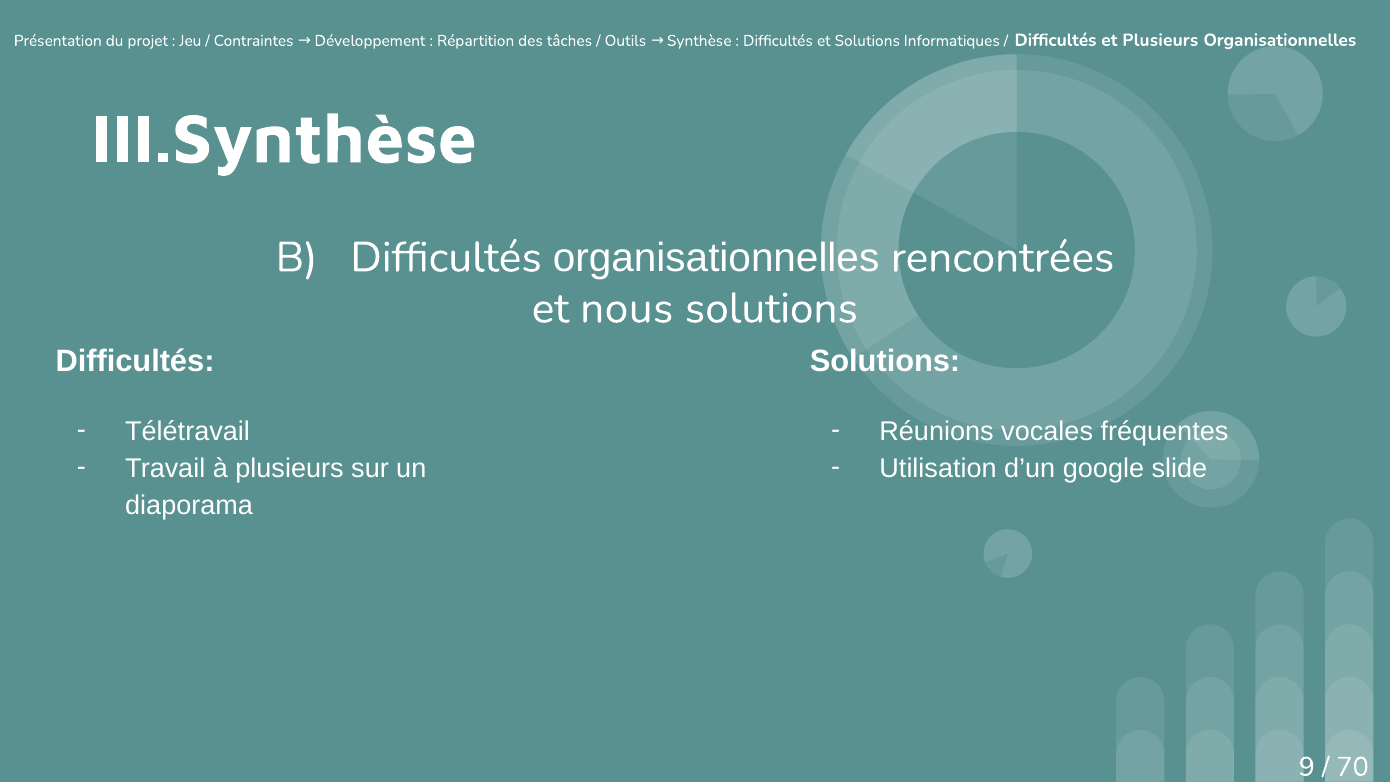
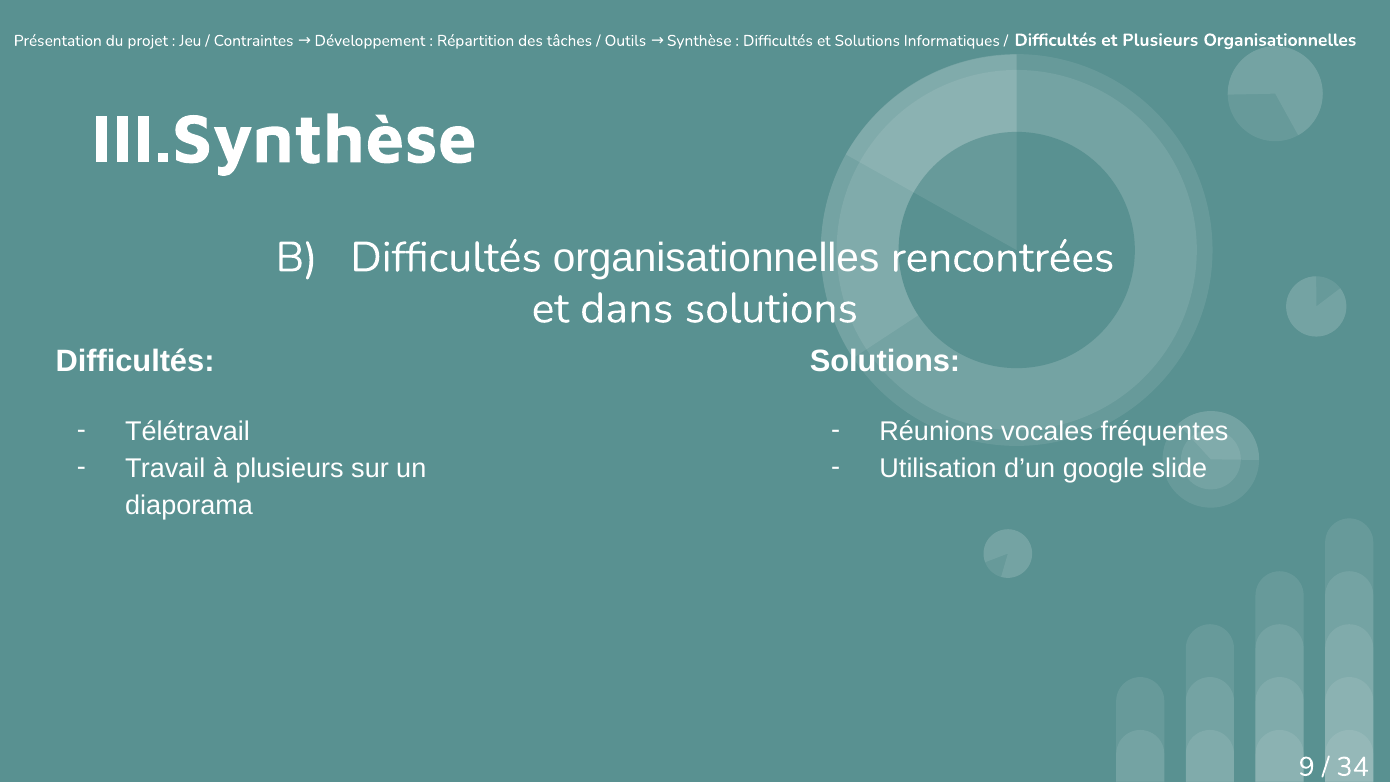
nous: nous -> dans
70: 70 -> 34
